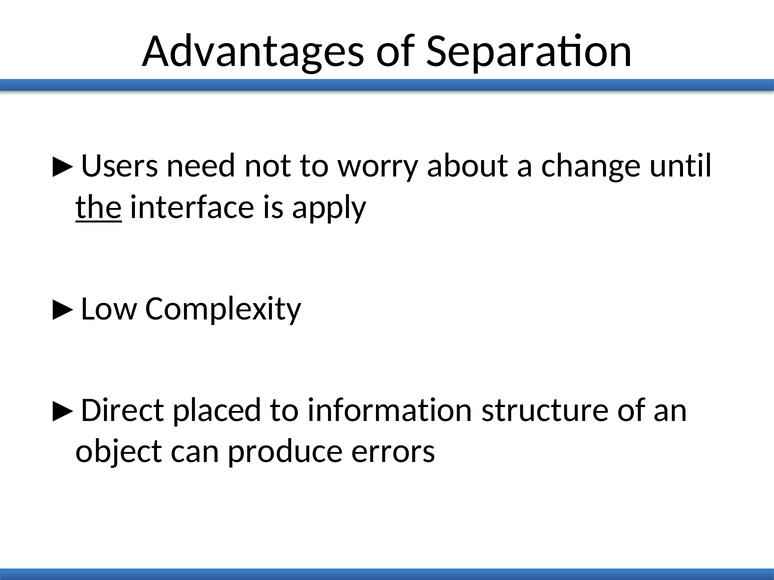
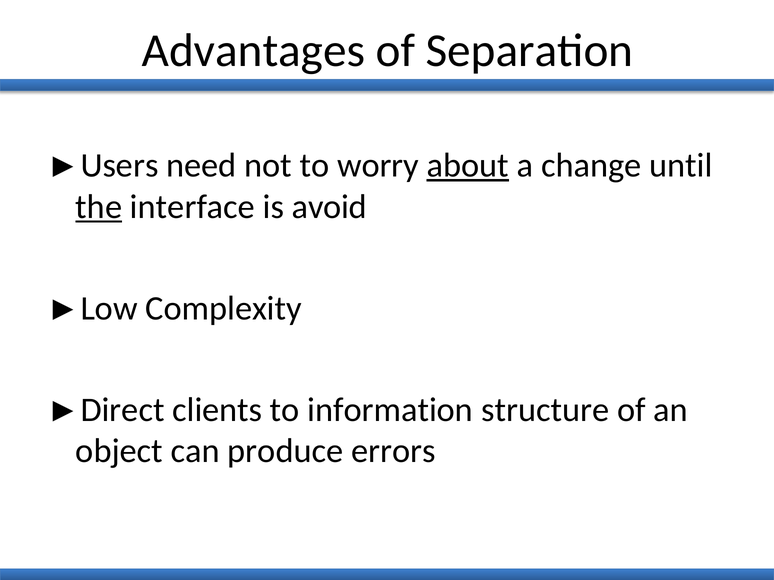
about underline: none -> present
apply: apply -> avoid
placed: placed -> clients
